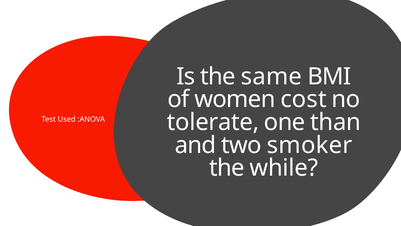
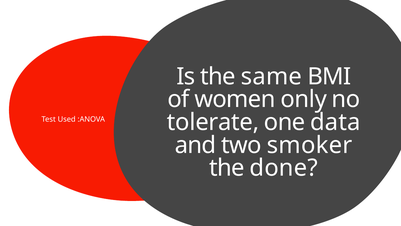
cost: cost -> only
than: than -> data
while: while -> done
